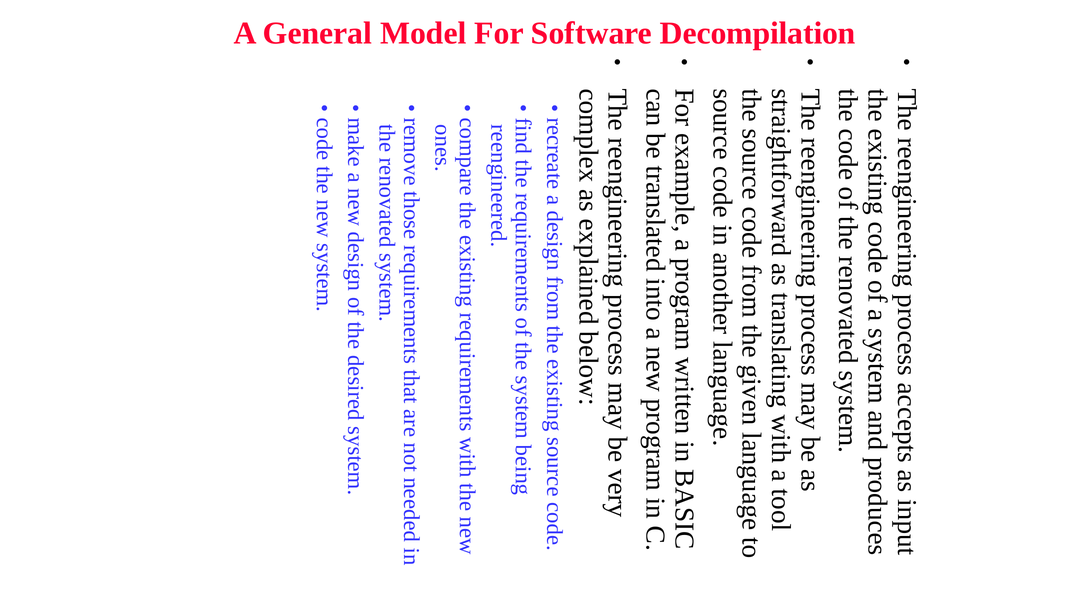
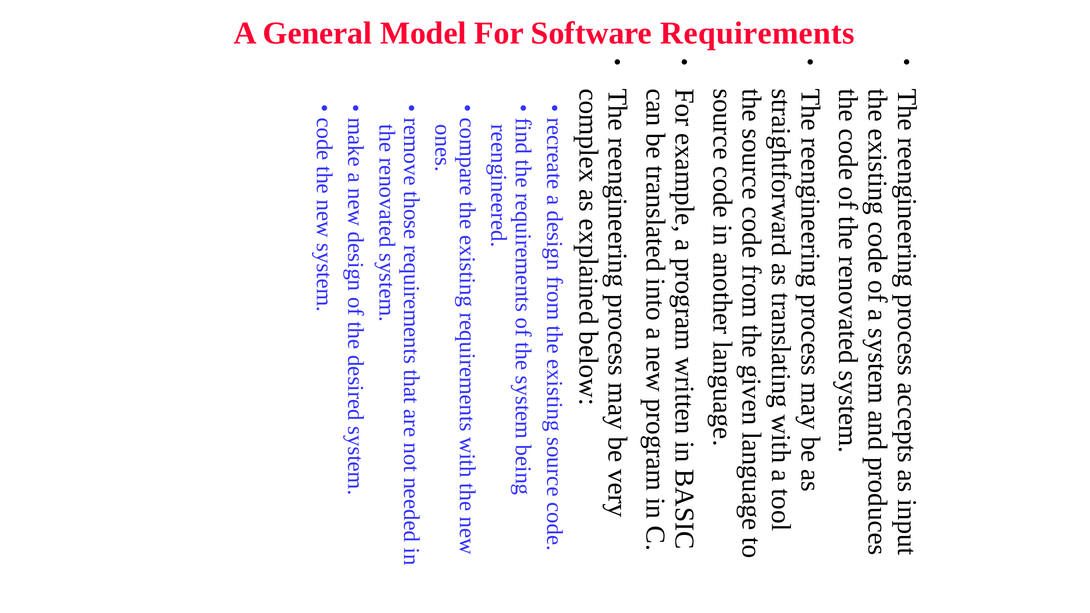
Decompilation: Decompilation -> Requirements
